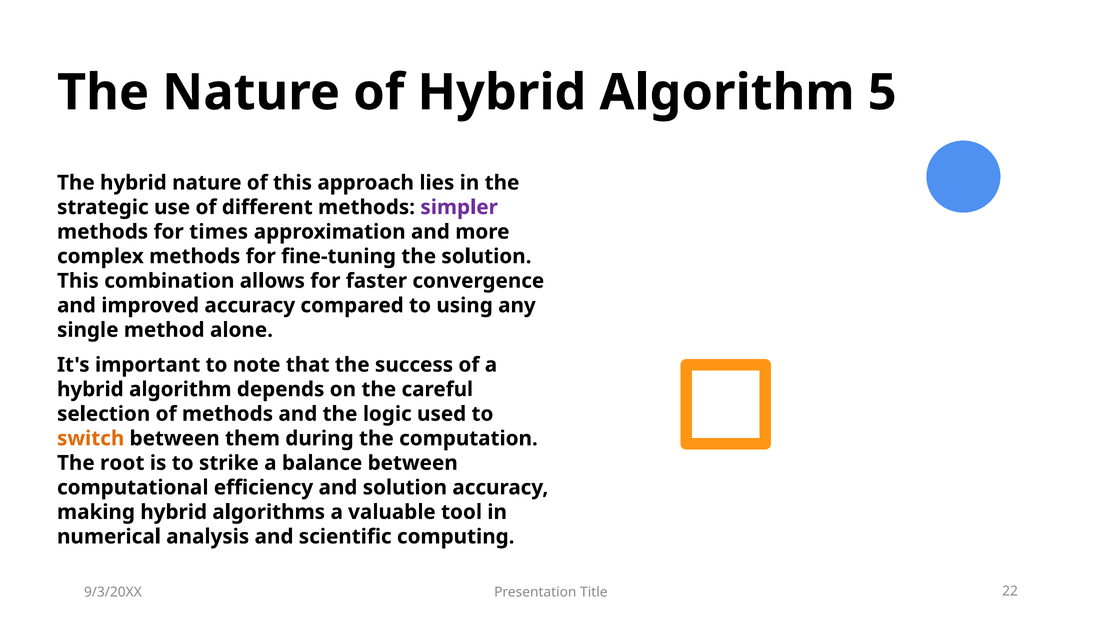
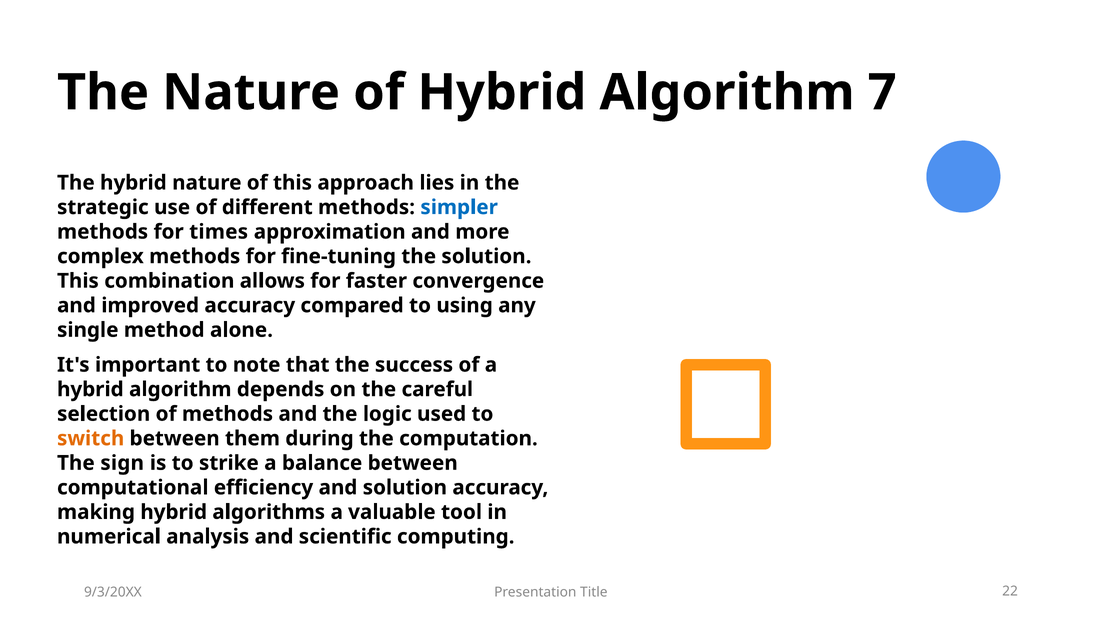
5: 5 -> 7
simpler colour: purple -> blue
root: root -> sign
